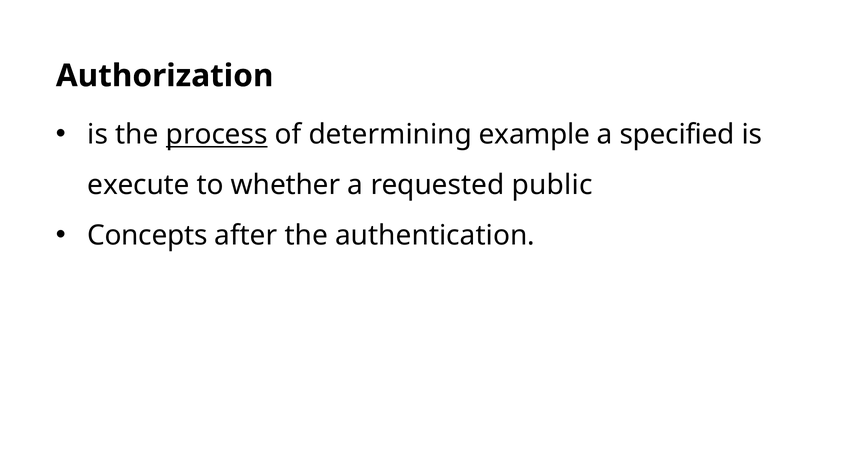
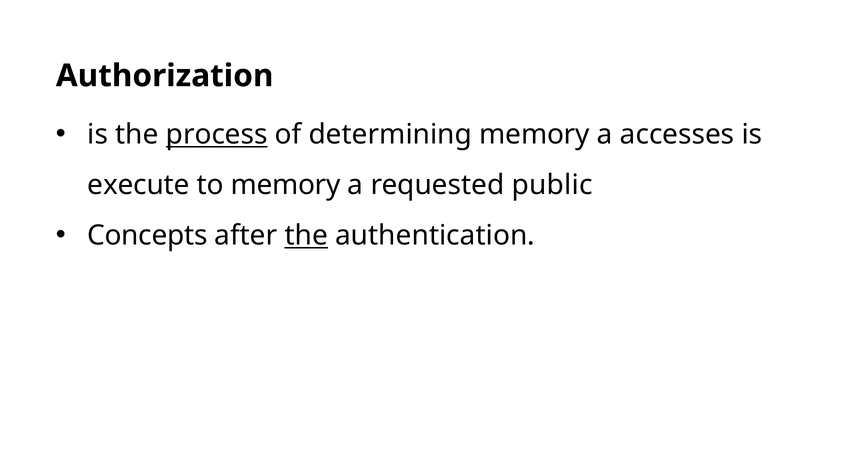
determining example: example -> memory
specified: specified -> accesses
to whether: whether -> memory
the at (306, 236) underline: none -> present
